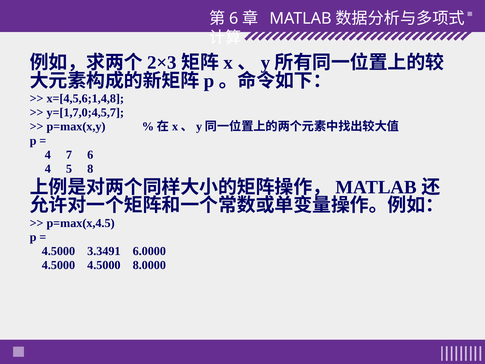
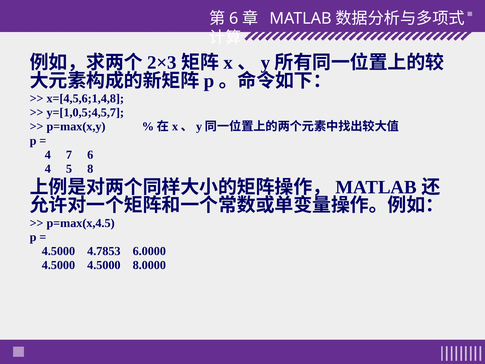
y=[1,7,0;4,5,7: y=[1,7,0;4,5,7 -> y=[1,0,5;4,5,7
3.3491: 3.3491 -> 4.7853
